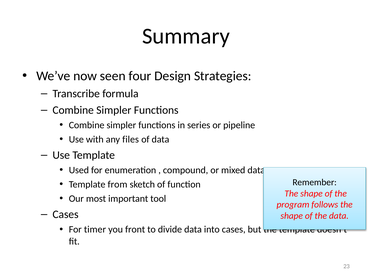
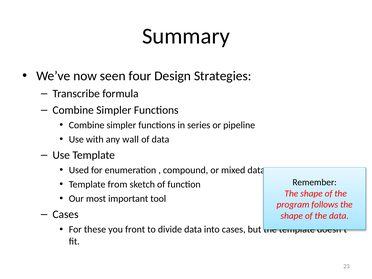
files: files -> wall
timer: timer -> these
